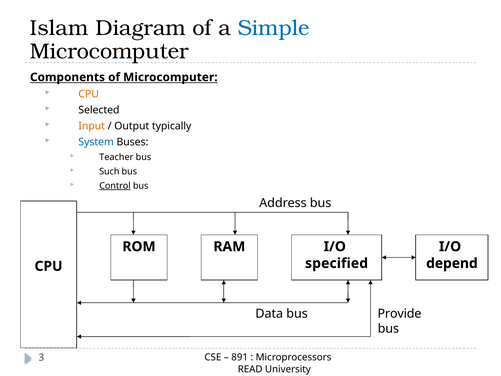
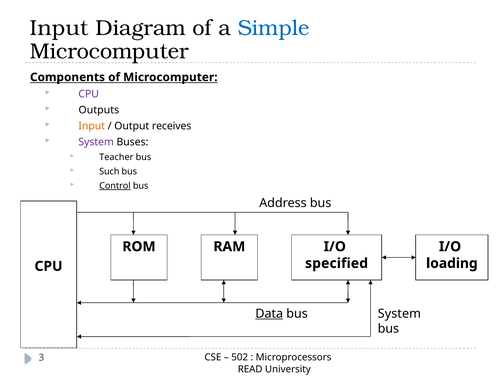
Islam at (59, 28): Islam -> Input
CPU at (89, 94) colour: orange -> purple
Selected: Selected -> Outputs
typically: typically -> receives
System at (96, 142) colour: blue -> purple
depend: depend -> loading
Data underline: none -> present
bus Provide: Provide -> System
891: 891 -> 502
